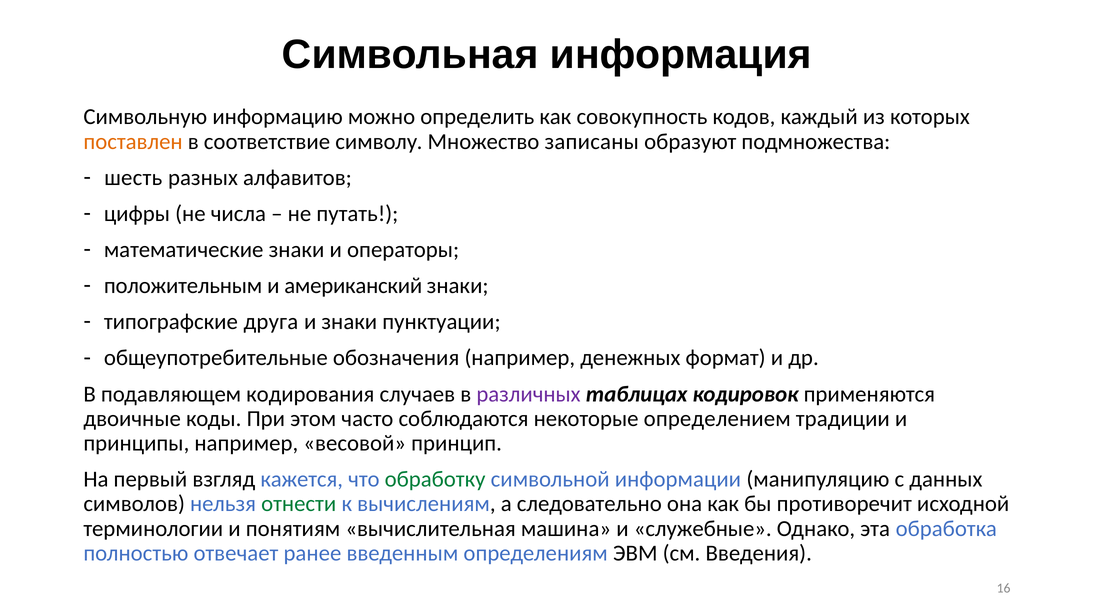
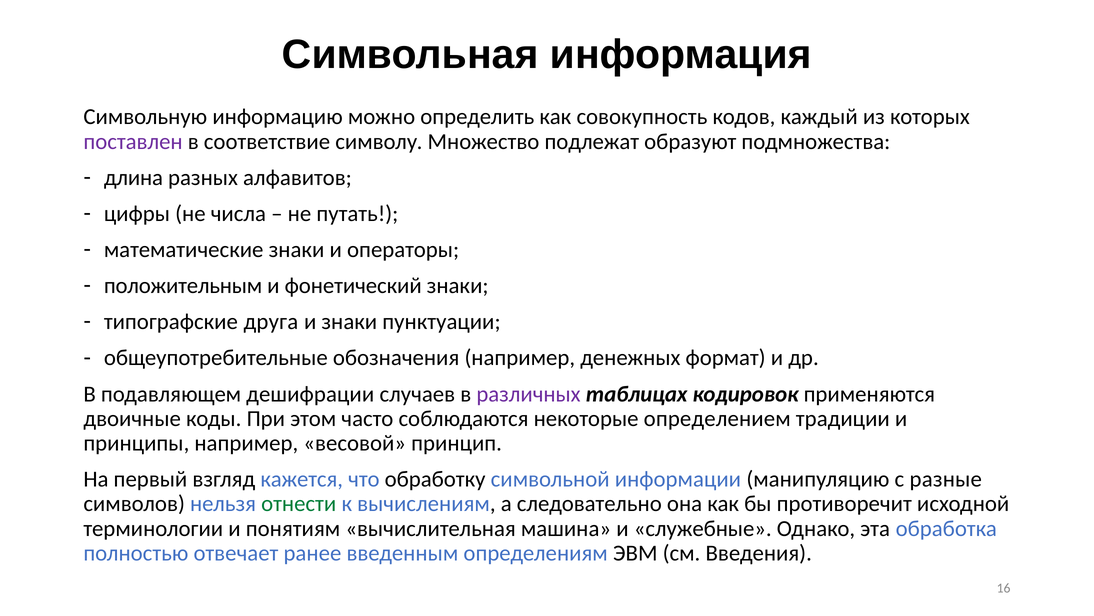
поставлен colour: orange -> purple
записаны: записаны -> подлежат
шесть: шесть -> длина
американский: американский -> фонетический
кодирования: кодирования -> дешифрации
обработку colour: green -> black
данных: данных -> разные
